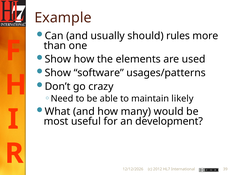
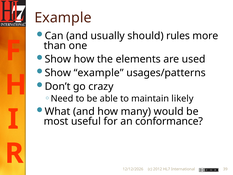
Show software: software -> example
development: development -> conformance
